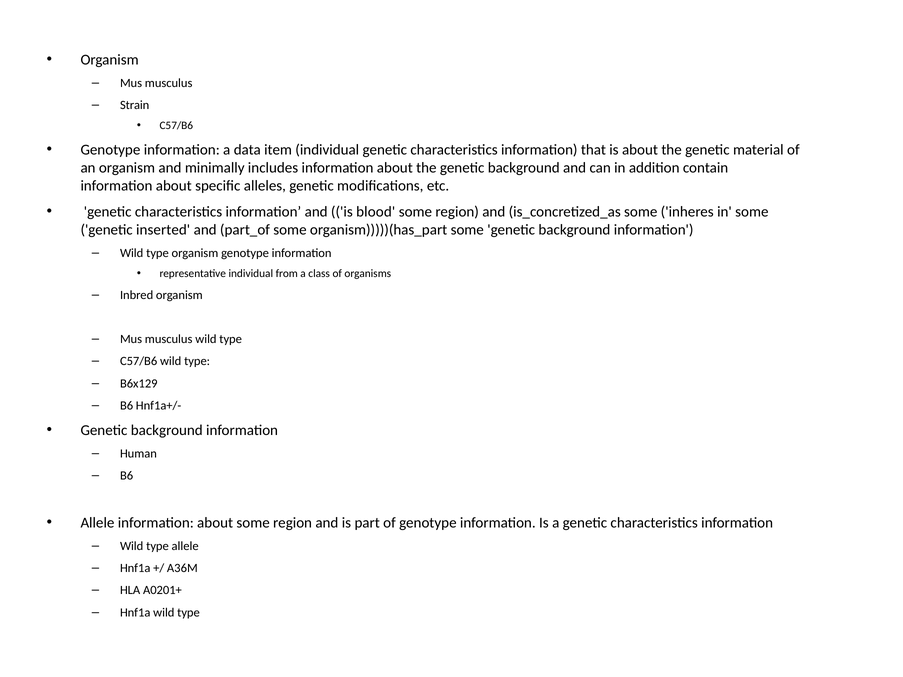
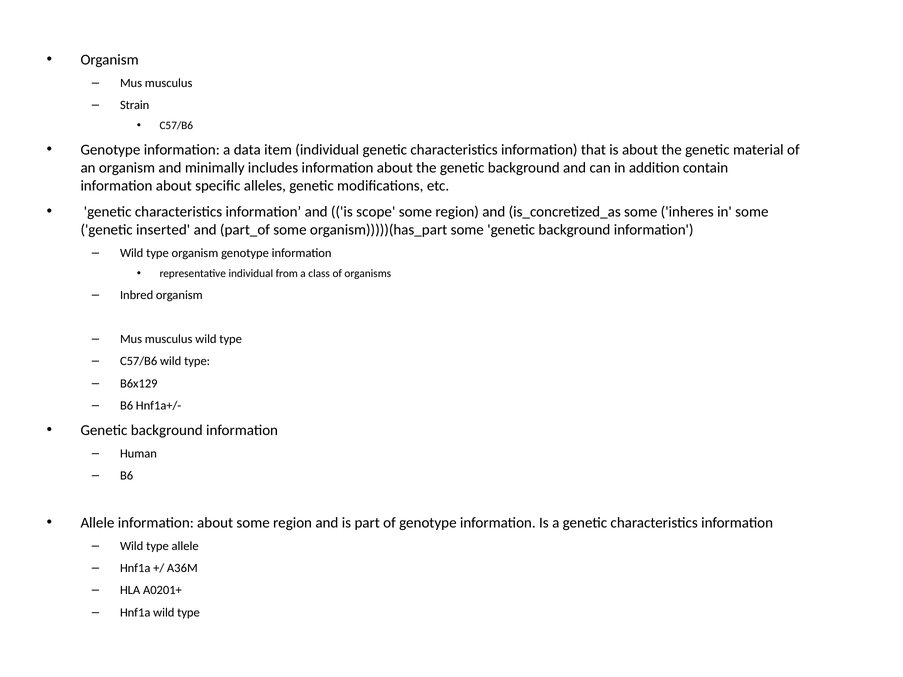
blood: blood -> scope
